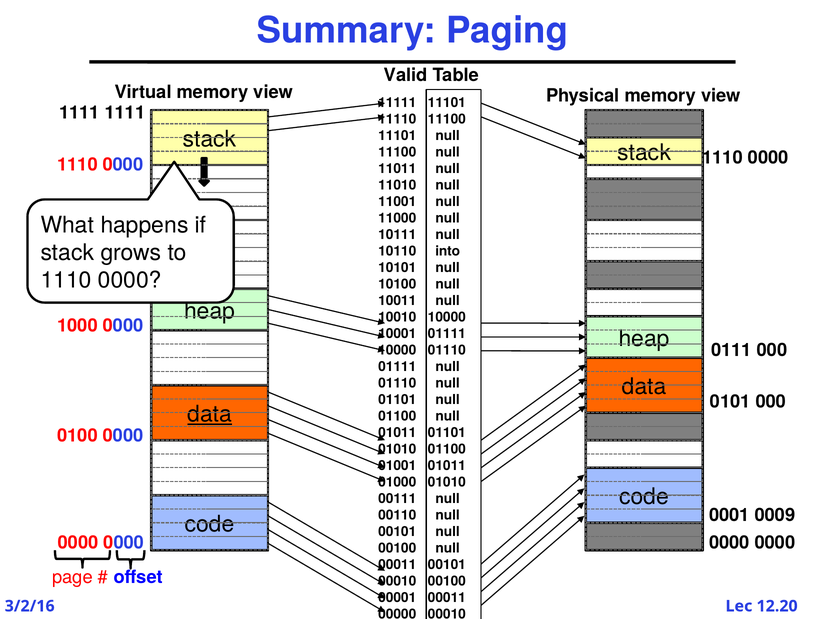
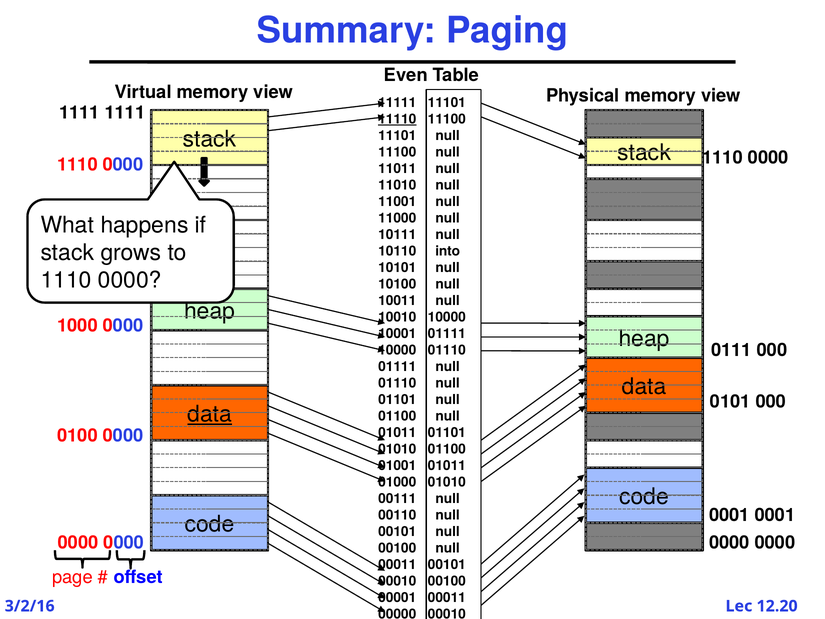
Valid: Valid -> Even
11110 underline: none -> present
0001 0009: 0009 -> 0001
